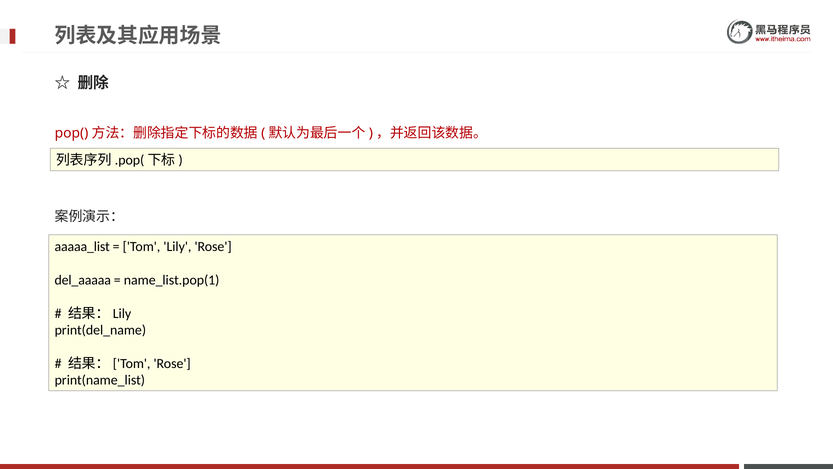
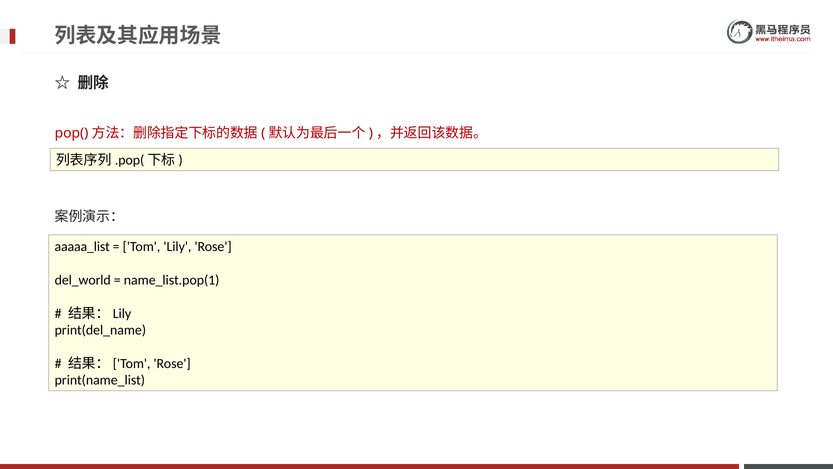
del_aaaaa: del_aaaaa -> del_world
